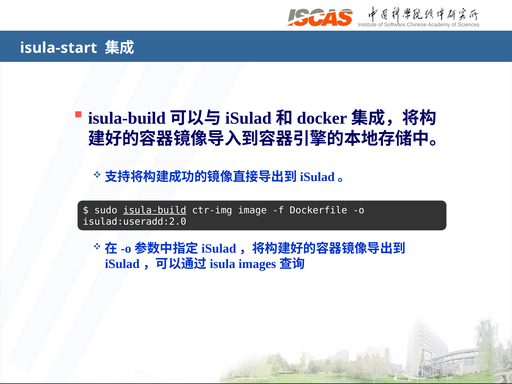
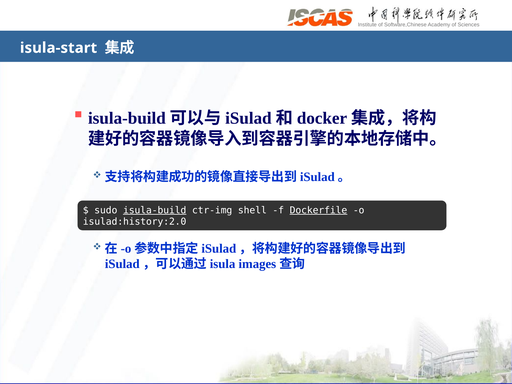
image: image -> shell
Dockerfile underline: none -> present
isulad:useradd:2.0: isulad:useradd:2.0 -> isulad:history:2.0
